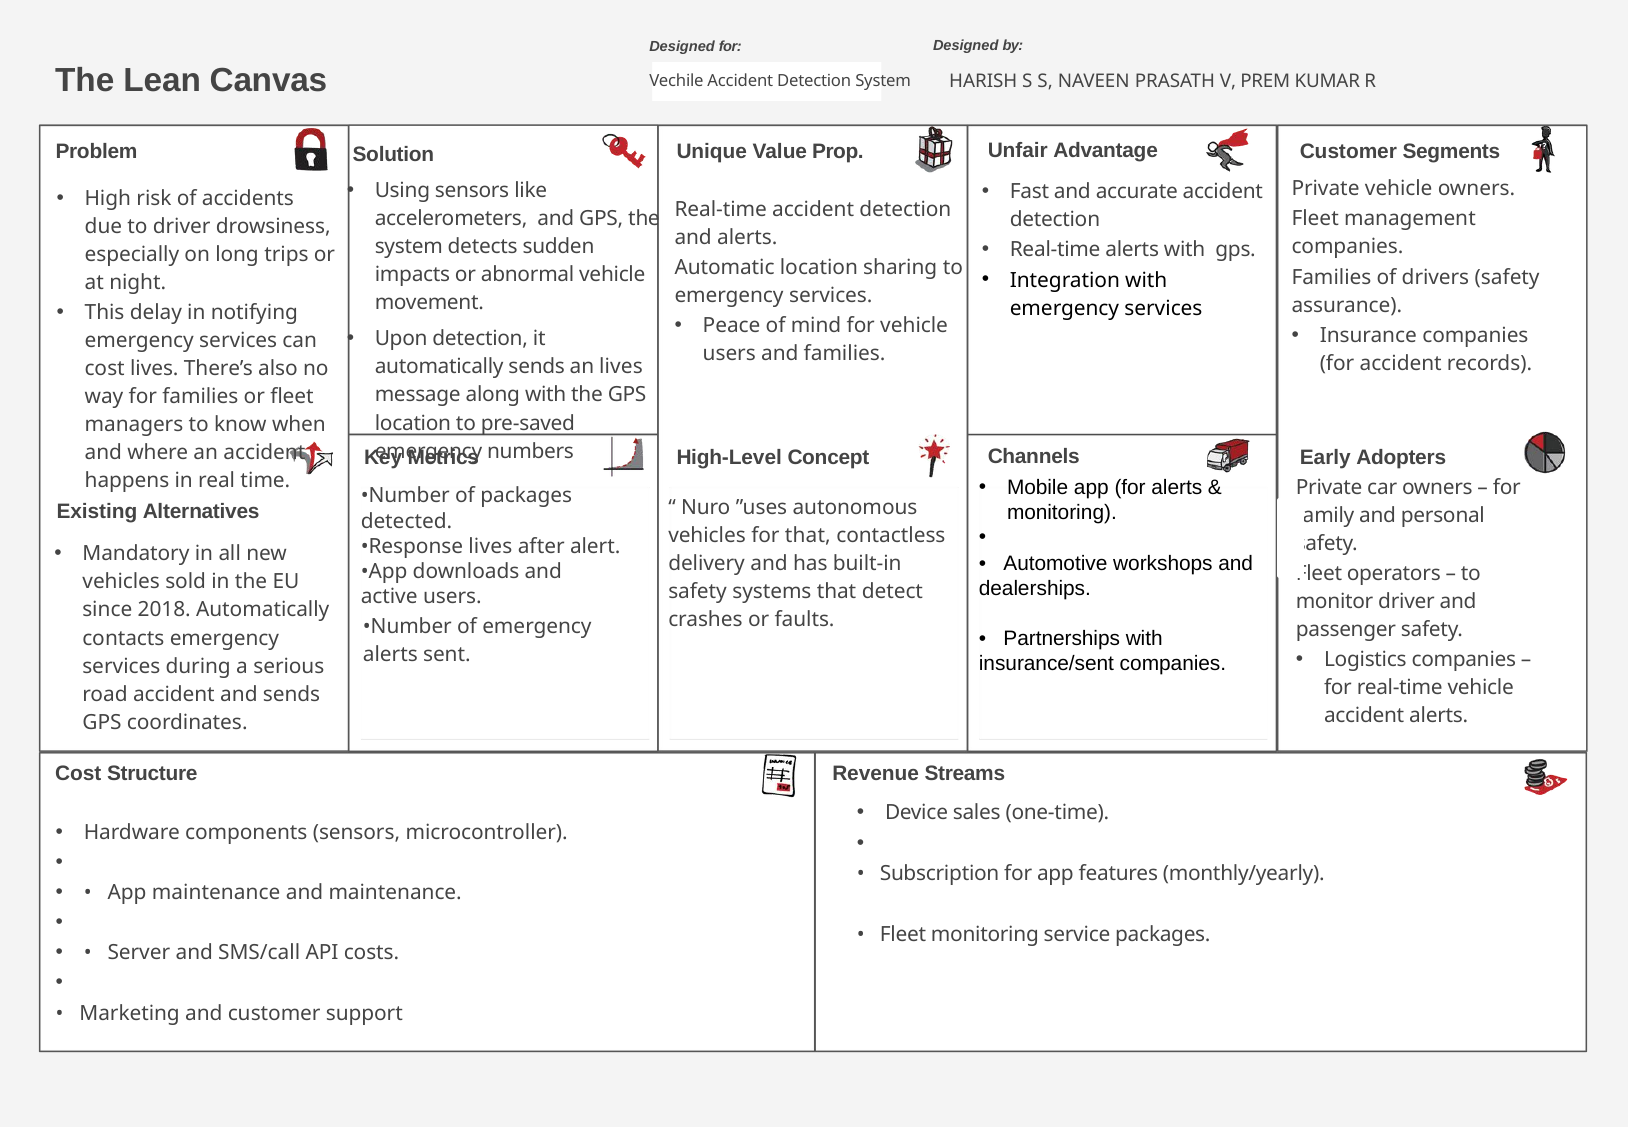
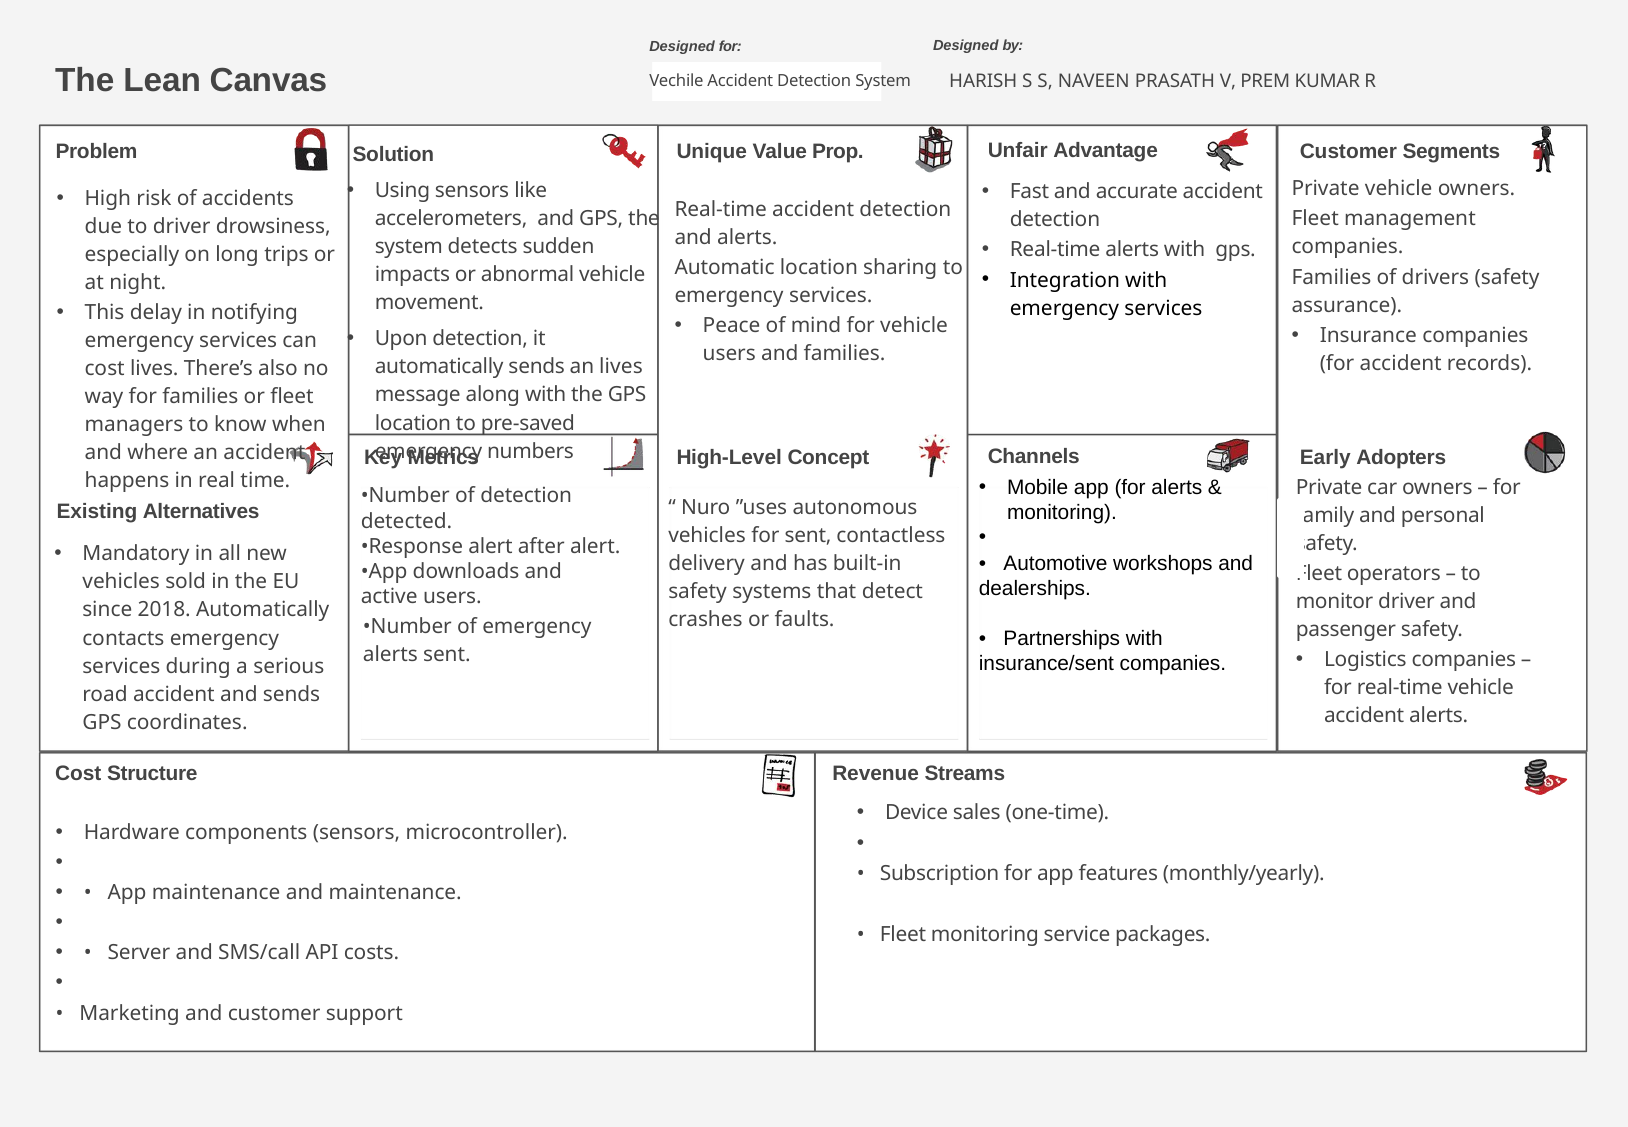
of packages: packages -> detection
for that: that -> sent
Response lives: lives -> alert
